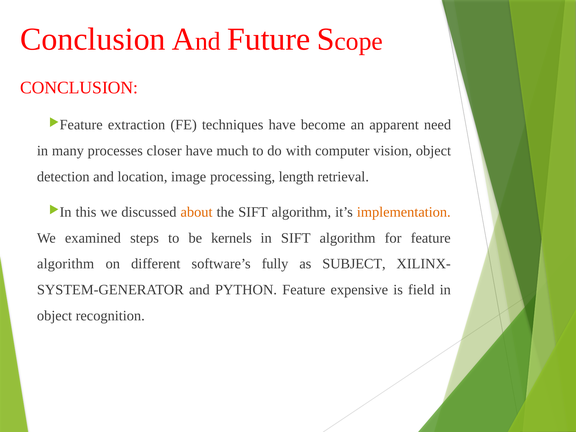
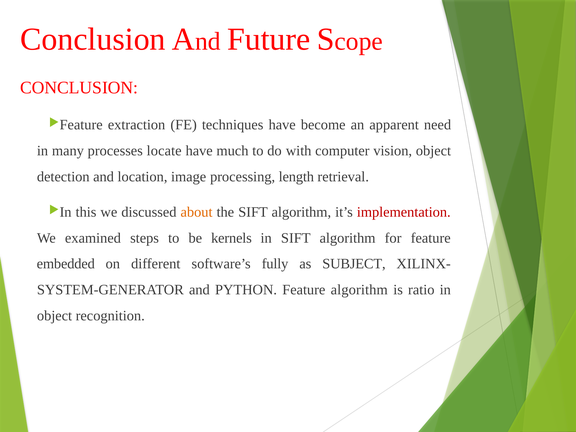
closer: closer -> locate
implementation colour: orange -> red
algorithm at (66, 264): algorithm -> embedded
Feature expensive: expensive -> algorithm
field: field -> ratio
